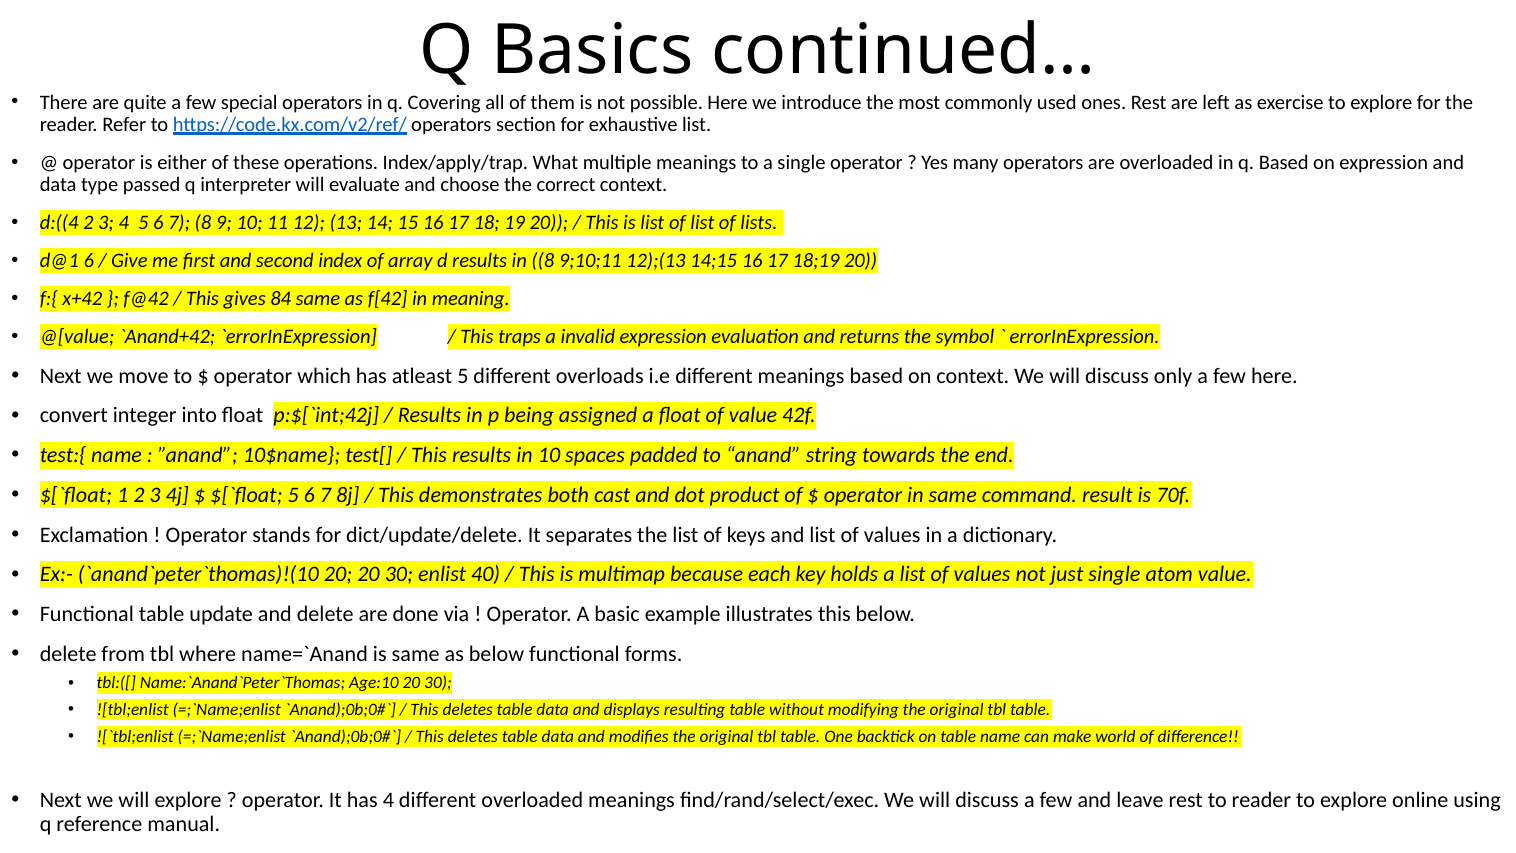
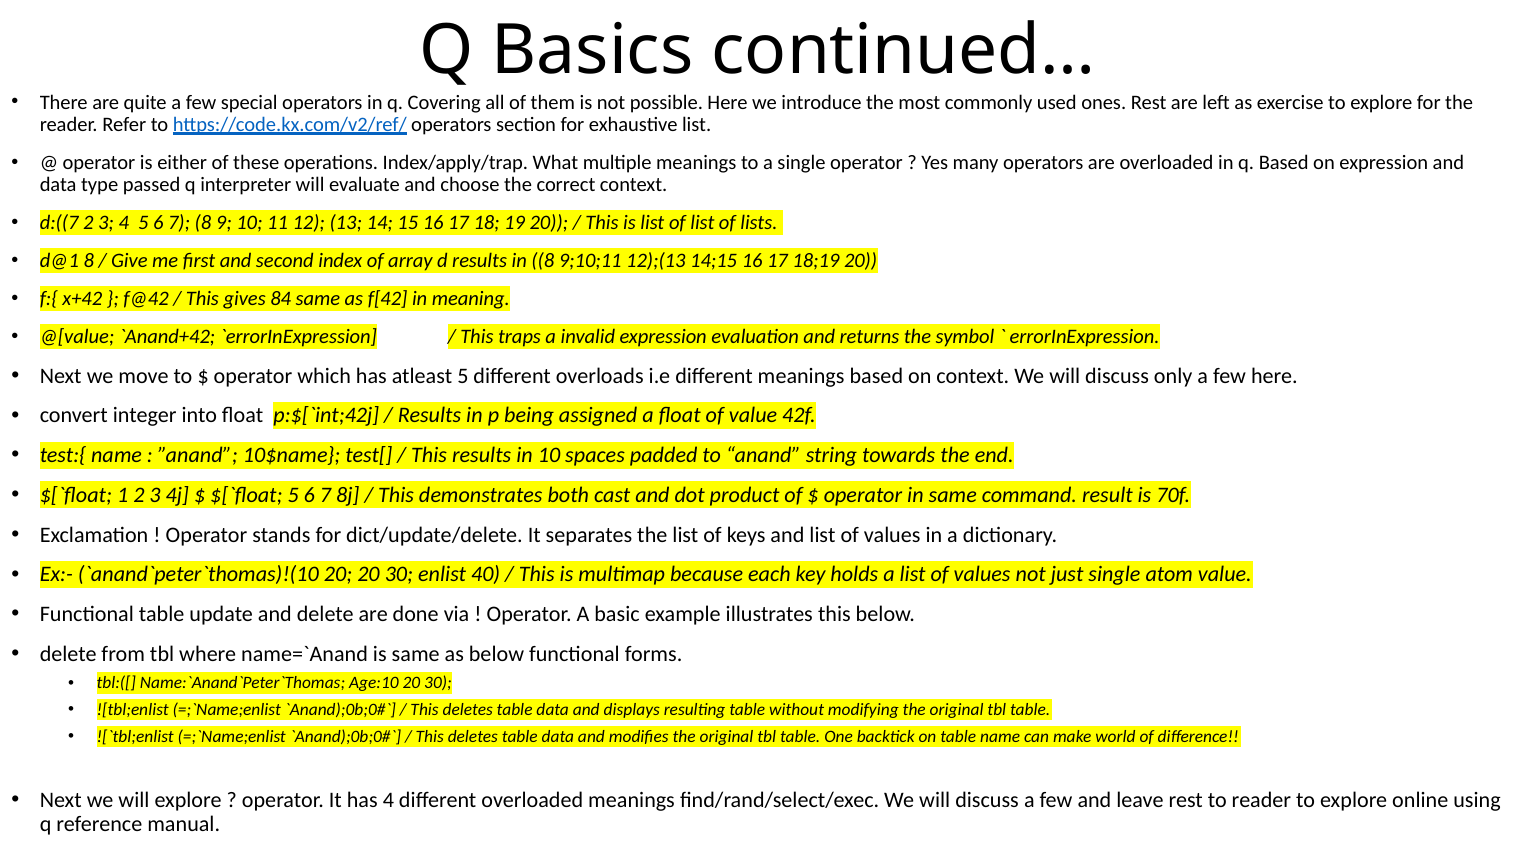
d:((4: d:((4 -> d:((7
d@1 6: 6 -> 8
